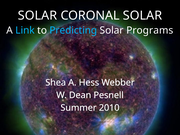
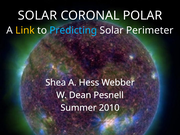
CORONAL SOLAR: SOLAR -> POLAR
Link colour: light blue -> yellow
Programs: Programs -> Perimeter
